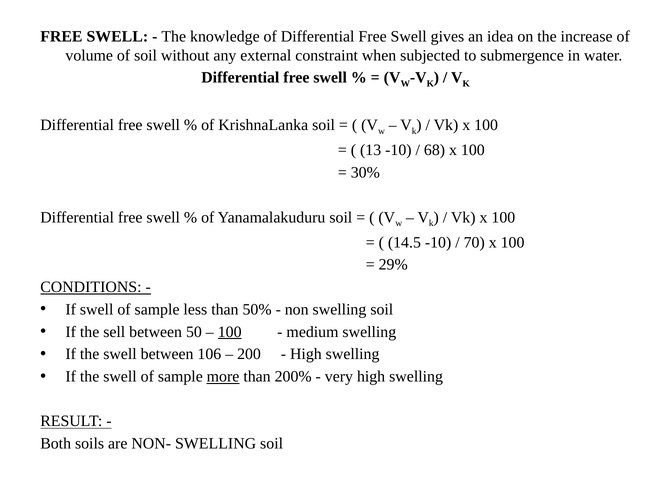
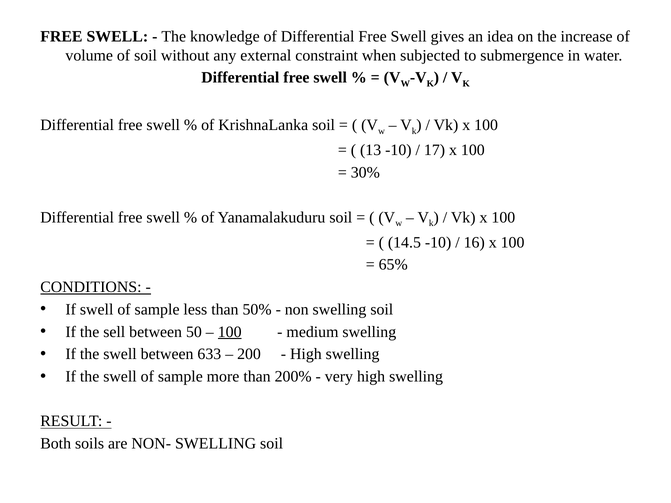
68: 68 -> 17
70: 70 -> 16
29%: 29% -> 65%
106: 106 -> 633
more underline: present -> none
